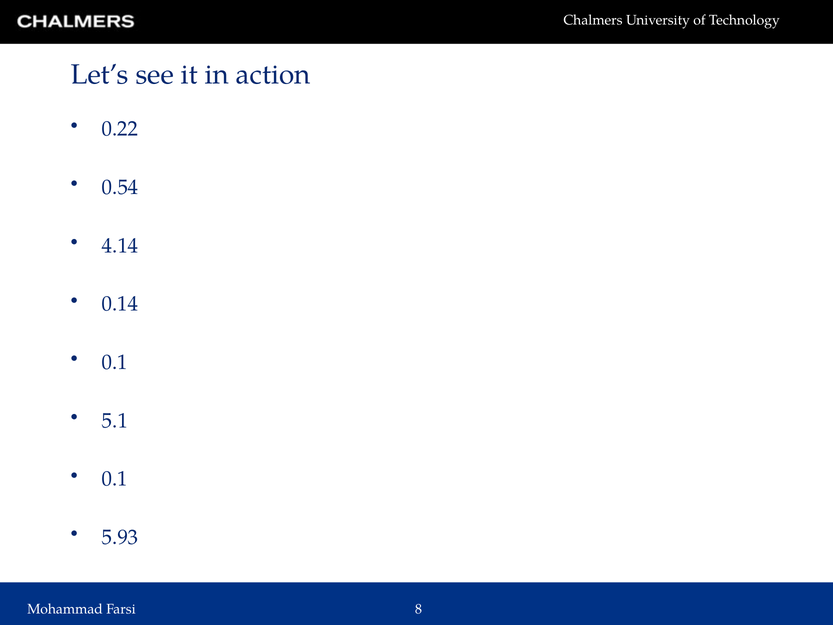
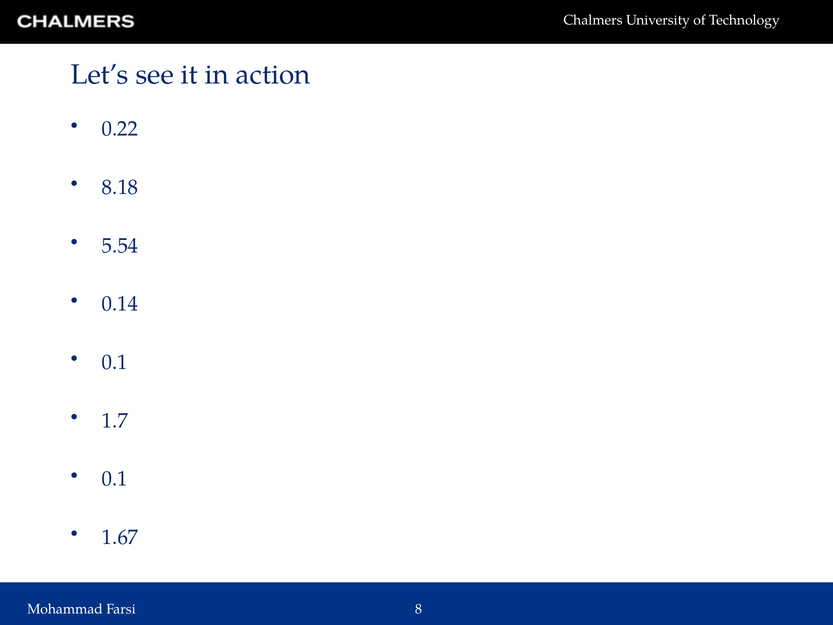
0.54: 0.54 -> 8.18
4.14: 4.14 -> 5.54
5.1: 5.1 -> 1.7
5.93: 5.93 -> 1.67
